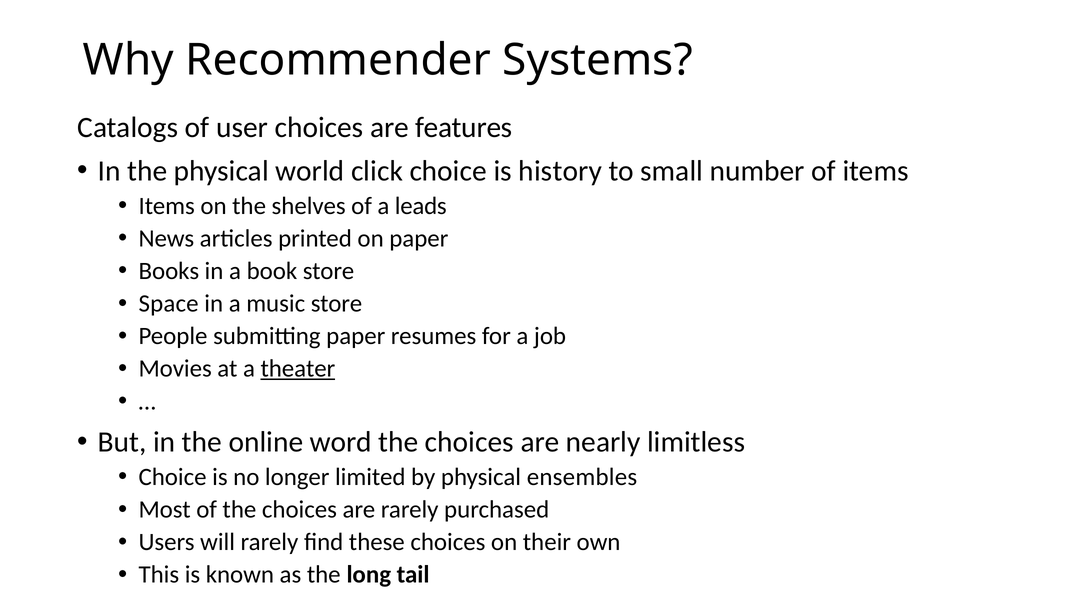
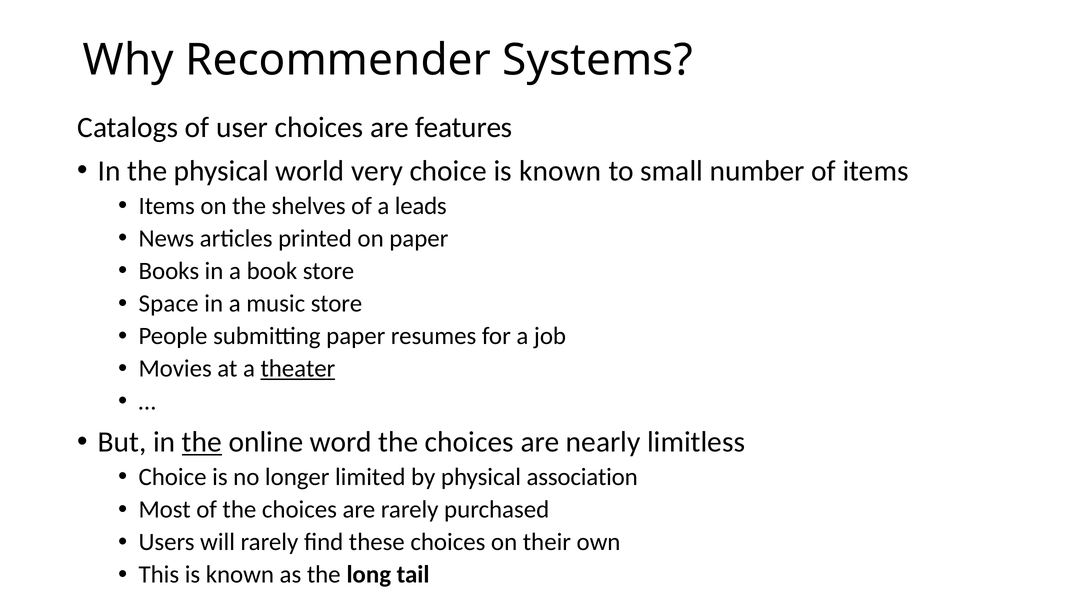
click: click -> very
choice is history: history -> known
the at (202, 442) underline: none -> present
ensembles: ensembles -> association
